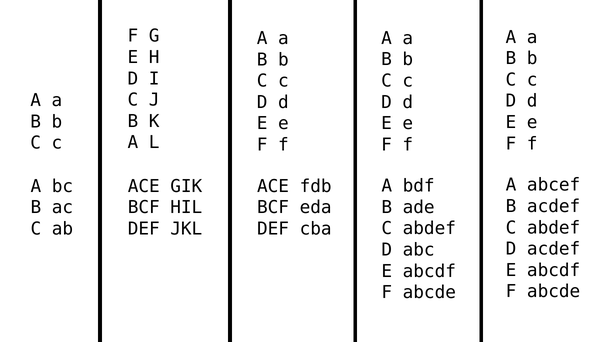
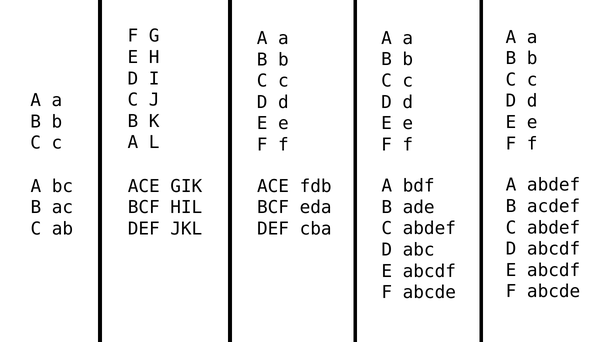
A abcef: abcef -> abdef
D acdef: acdef -> abcdf
